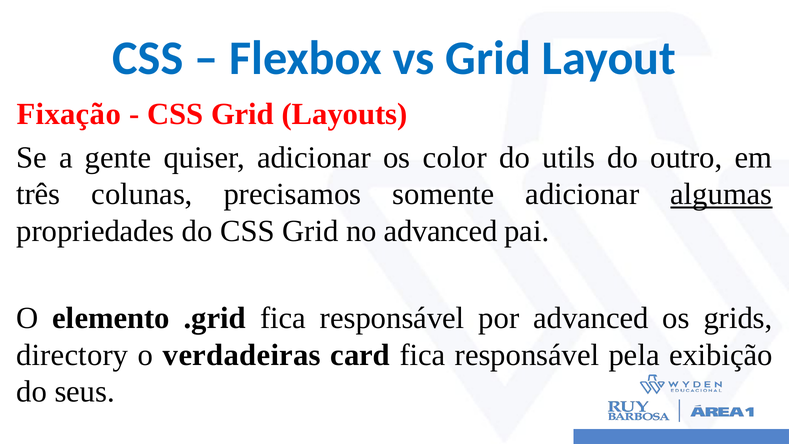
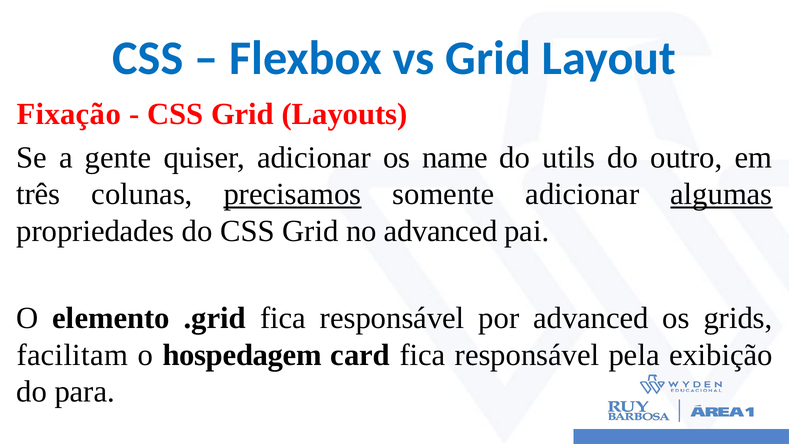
color: color -> name
precisamos underline: none -> present
directory: directory -> facilitam
verdadeiras: verdadeiras -> hospedagem
seus: seus -> para
